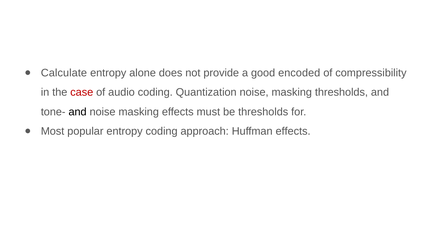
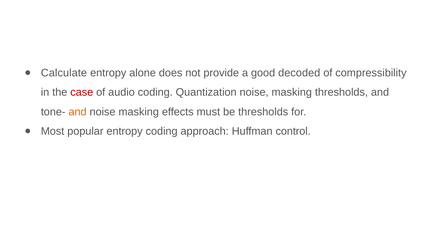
encoded: encoded -> decoded
and at (78, 112) colour: black -> orange
Huffman effects: effects -> control
